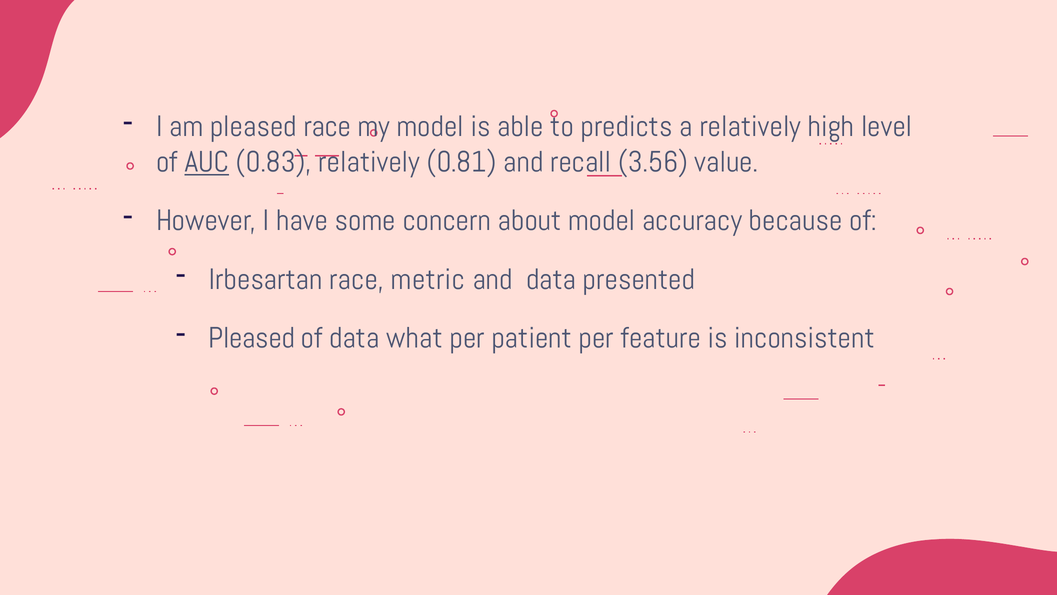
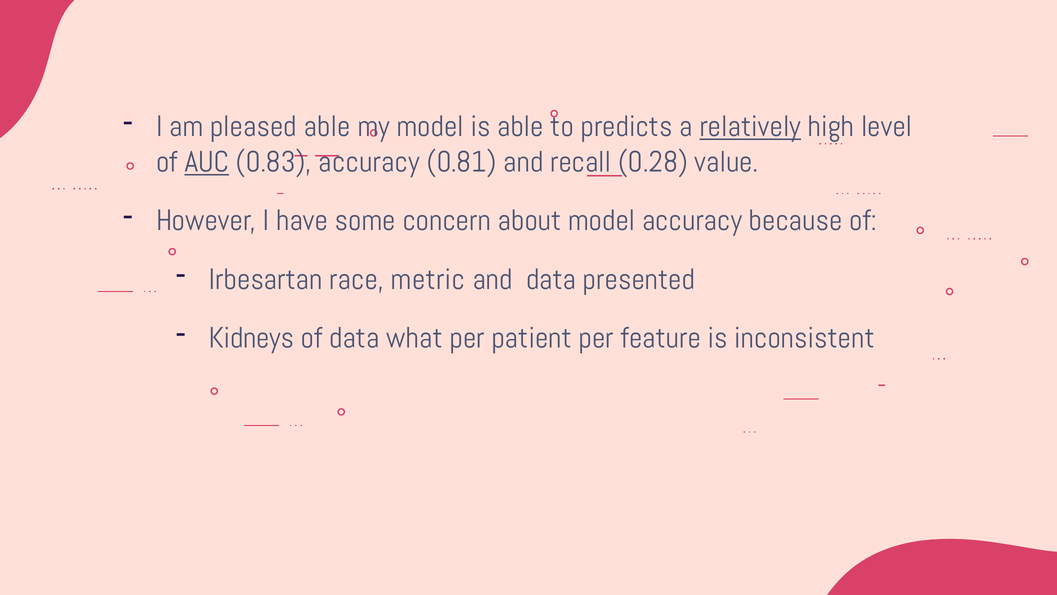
pleased race: race -> able
relatively at (750, 127) underline: none -> present
0.83 relatively: relatively -> accuracy
3.56: 3.56 -> 0.28
Pleased at (252, 338): Pleased -> Kidneys
